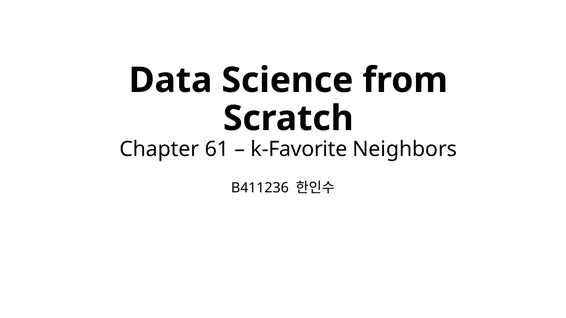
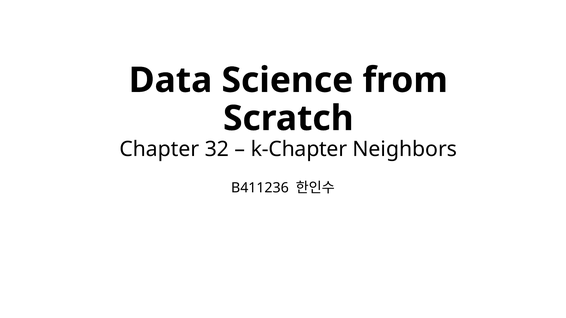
61: 61 -> 32
k-Favorite: k-Favorite -> k-Chapter
